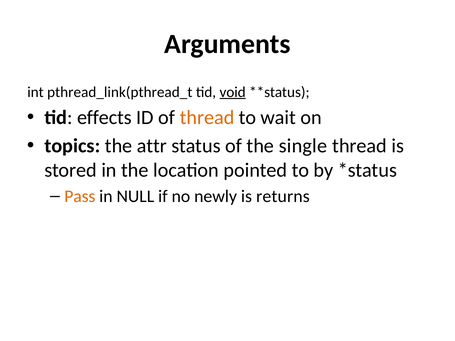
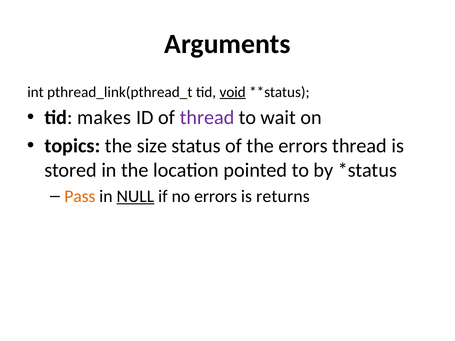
effects: effects -> makes
thread at (207, 118) colour: orange -> purple
attr: attr -> size
the single: single -> errors
NULL underline: none -> present
no newly: newly -> errors
